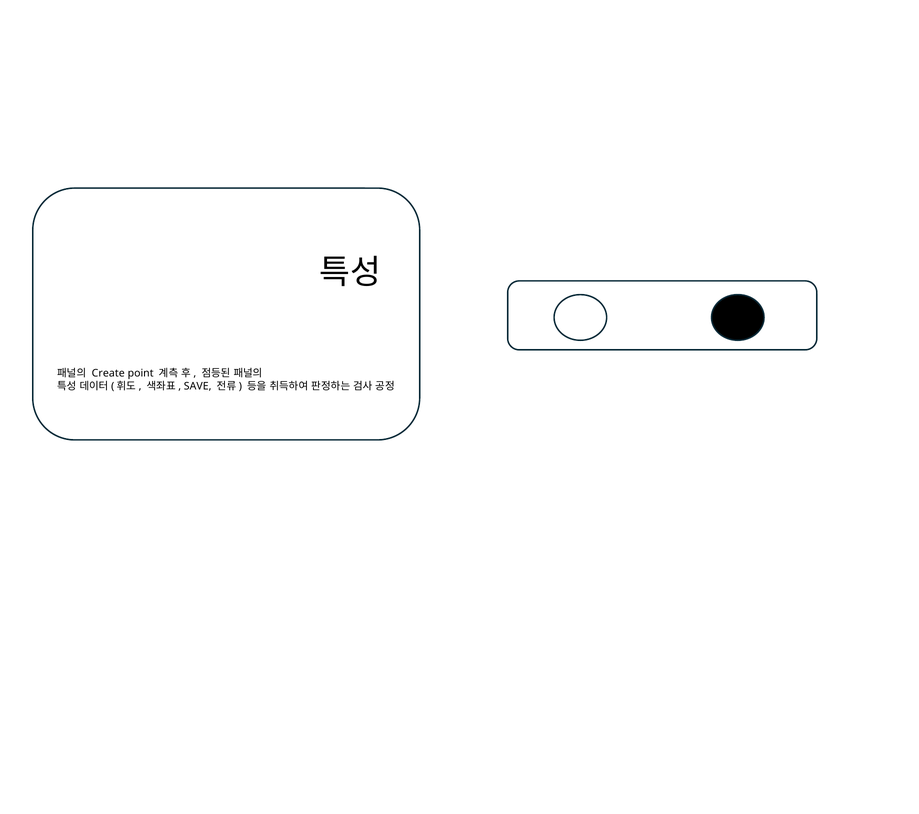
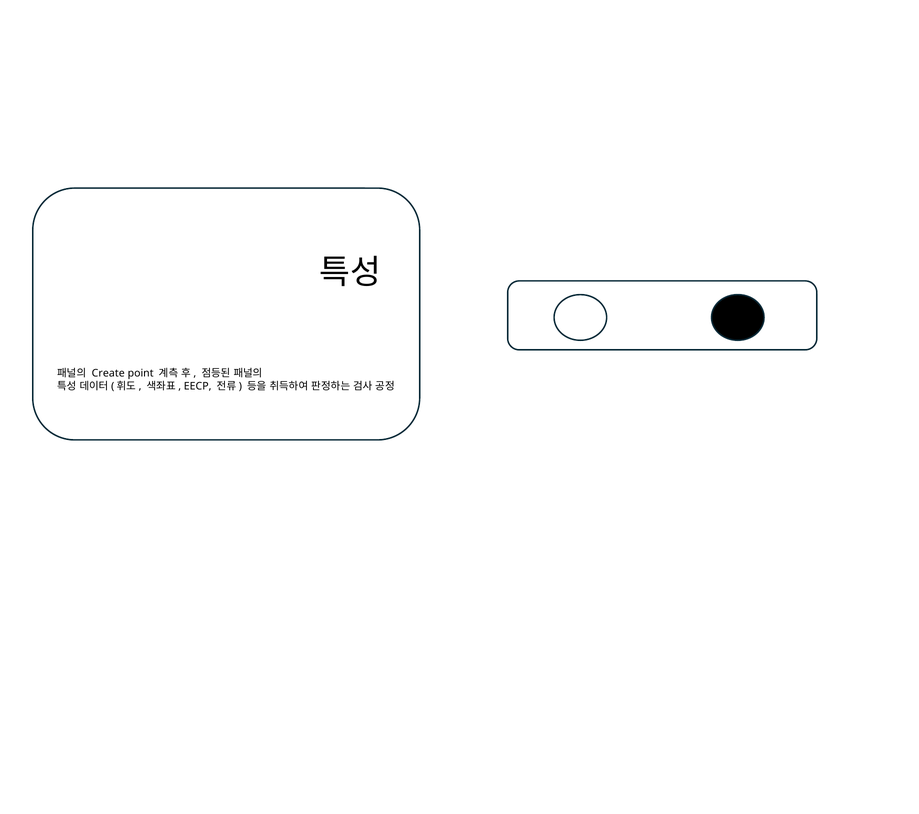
SAVE: SAVE -> EECP
